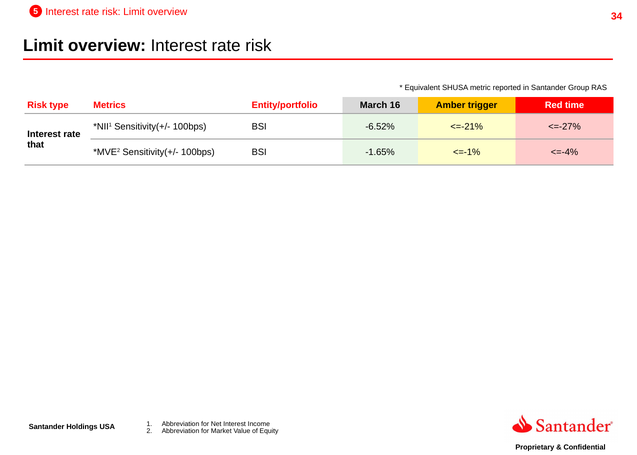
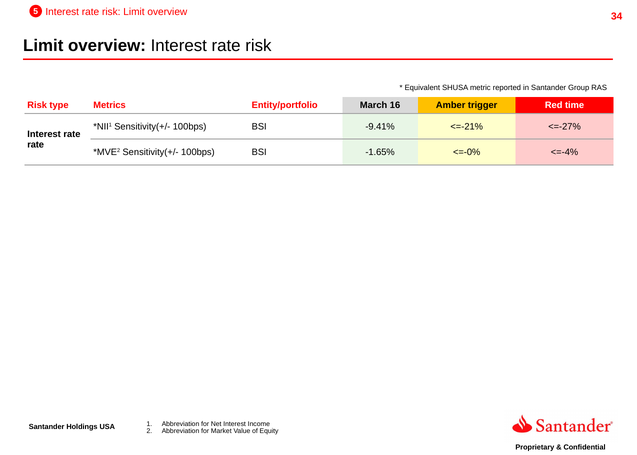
-6.52%: -6.52% -> -9.41%
that at (36, 144): that -> rate
<=-1%: <=-1% -> <=-0%
